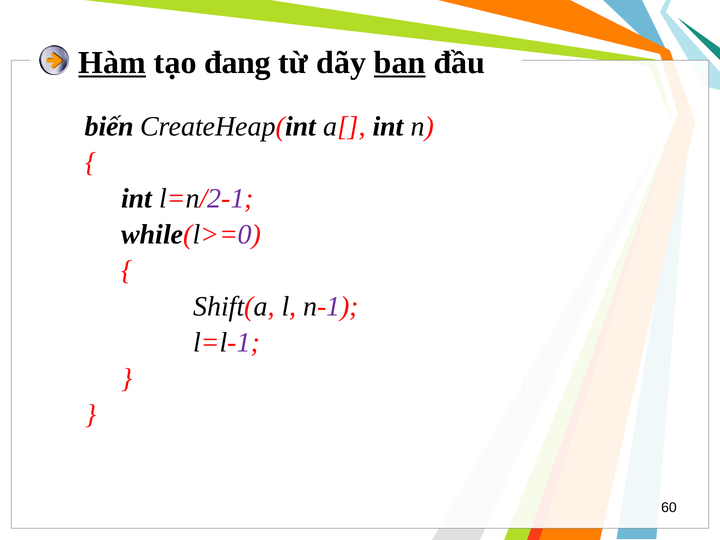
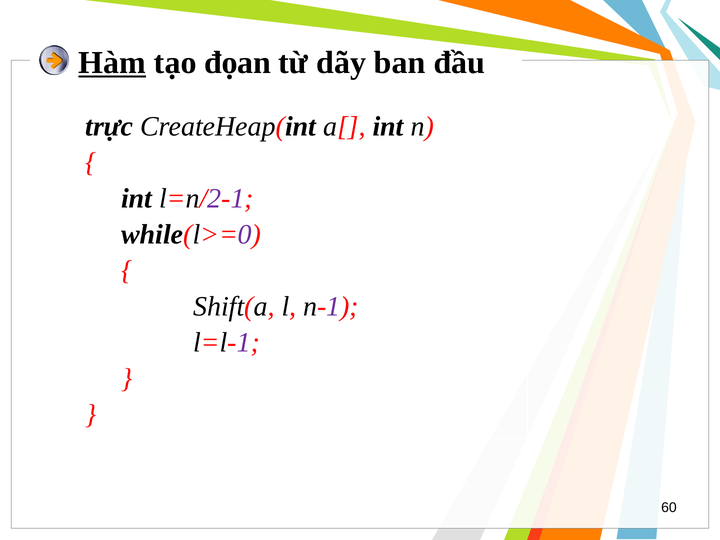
đang: đang -> đọan
ban underline: present -> none
biến: biến -> trực
